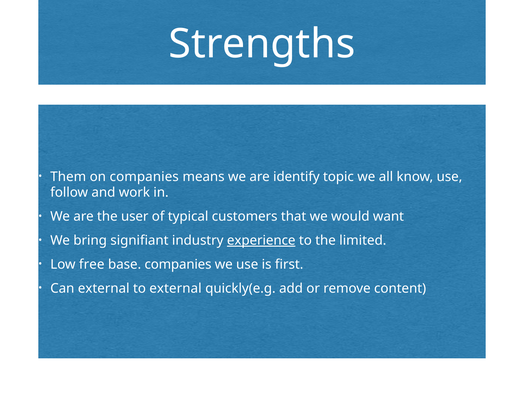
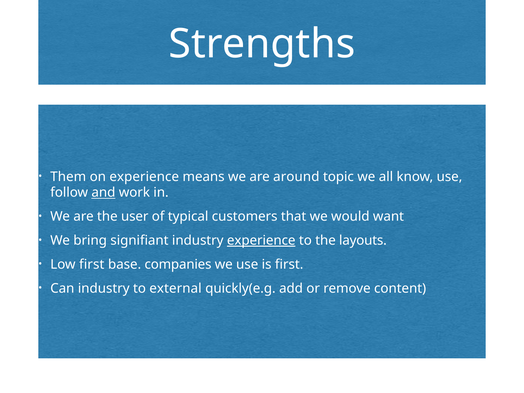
on companies: companies -> experience
identify: identify -> around
and underline: none -> present
limited: limited -> layouts
Low free: free -> first
Can external: external -> industry
